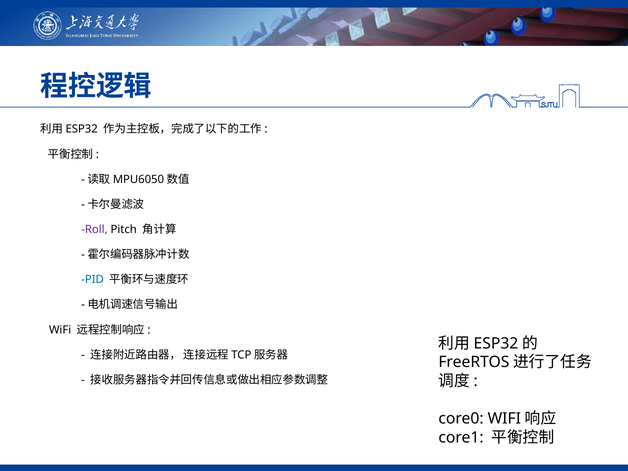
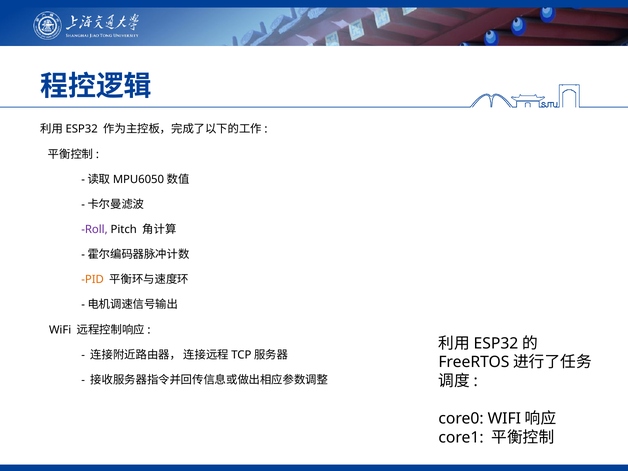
PID colour: blue -> orange
